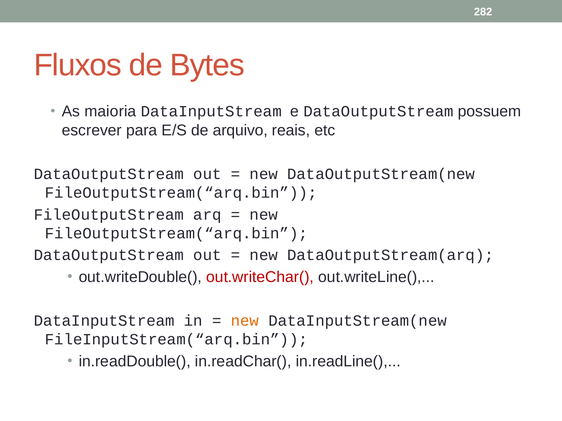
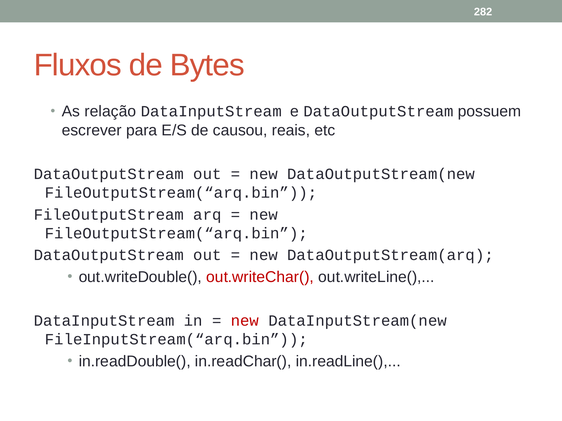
maioria: maioria -> relação
arquivo: arquivo -> causou
new at (245, 321) colour: orange -> red
